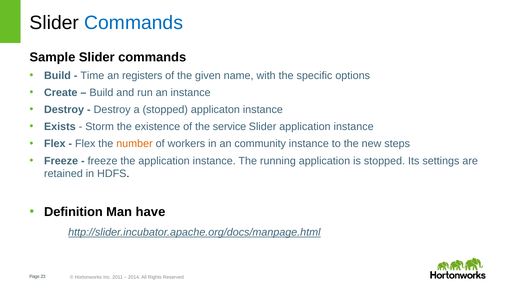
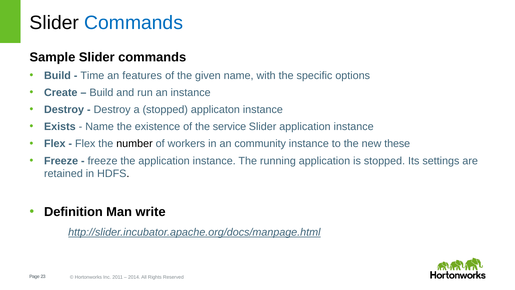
registers: registers -> features
Storm at (100, 127): Storm -> Name
number colour: orange -> black
steps: steps -> these
have: have -> write
